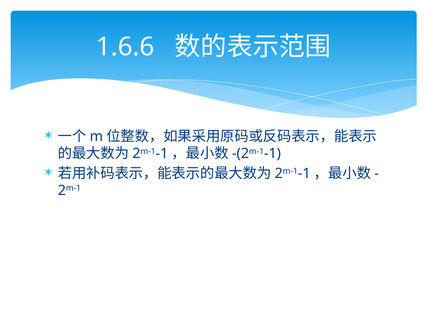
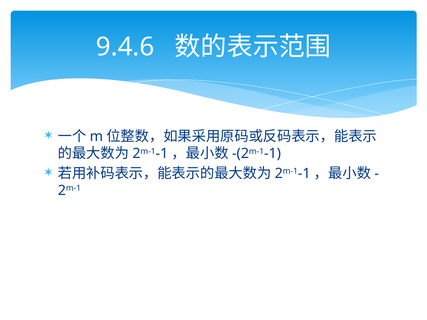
1.6.6: 1.6.6 -> 9.4.6
